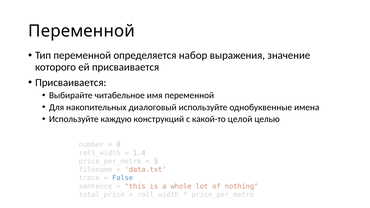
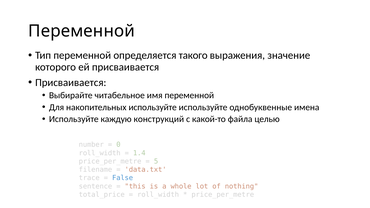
набор: набор -> такого
накопительных диалоговый: диалоговый -> используйте
целой: целой -> файла
